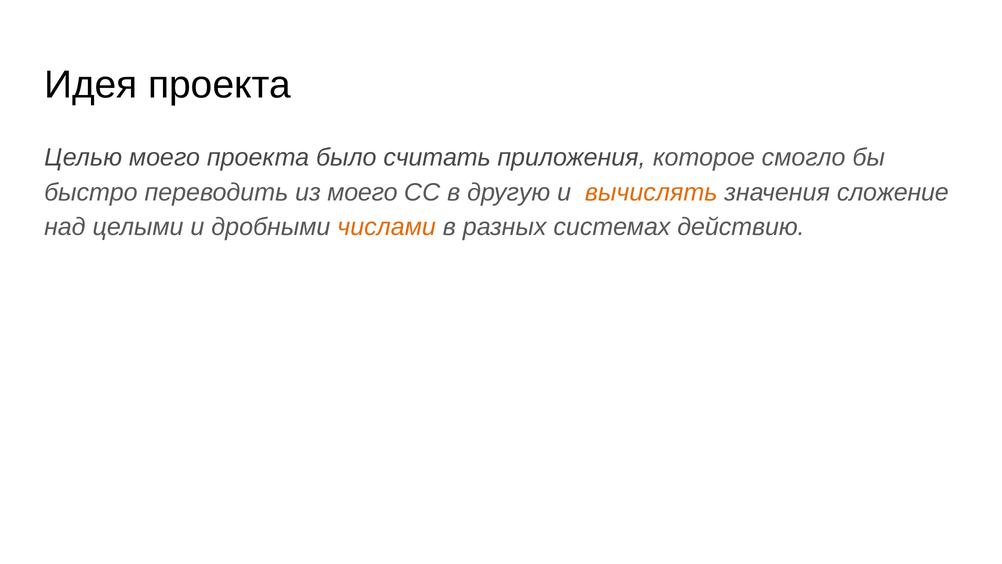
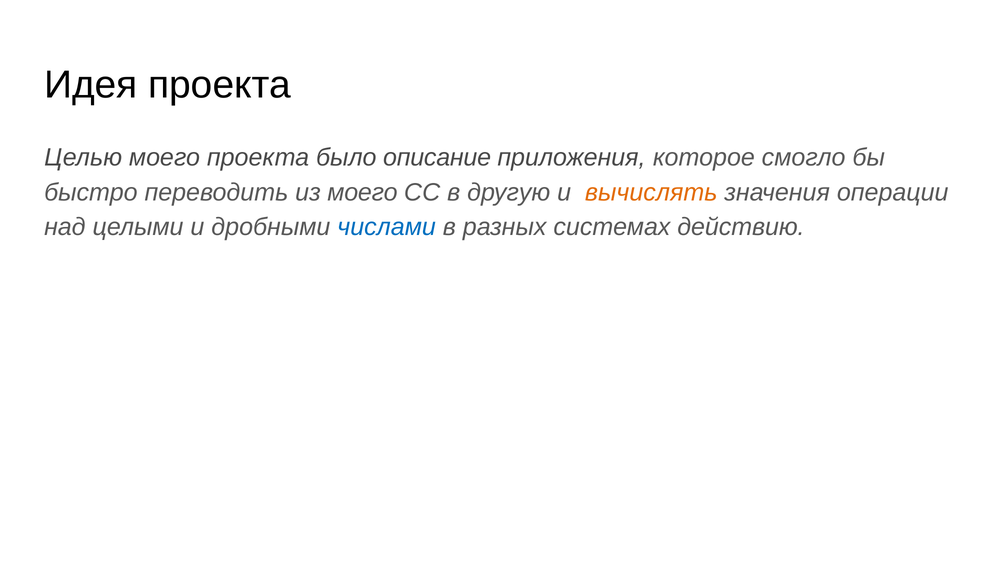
считать: считать -> описание
сложение: сложение -> операции
числами colour: orange -> blue
